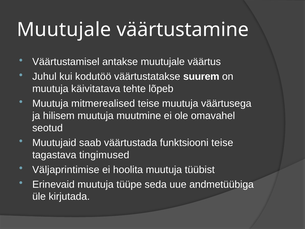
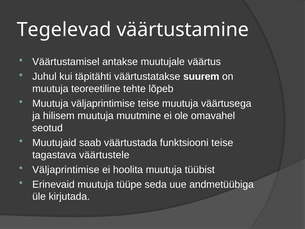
Muutujale at (64, 30): Muutujale -> Tegelevad
kodutöö: kodutöö -> täpitähti
käivitatava: käivitatava -> teoreetiline
Muutuja mitmerealised: mitmerealised -> väljaprintimise
tingimused: tingimused -> väärtustele
